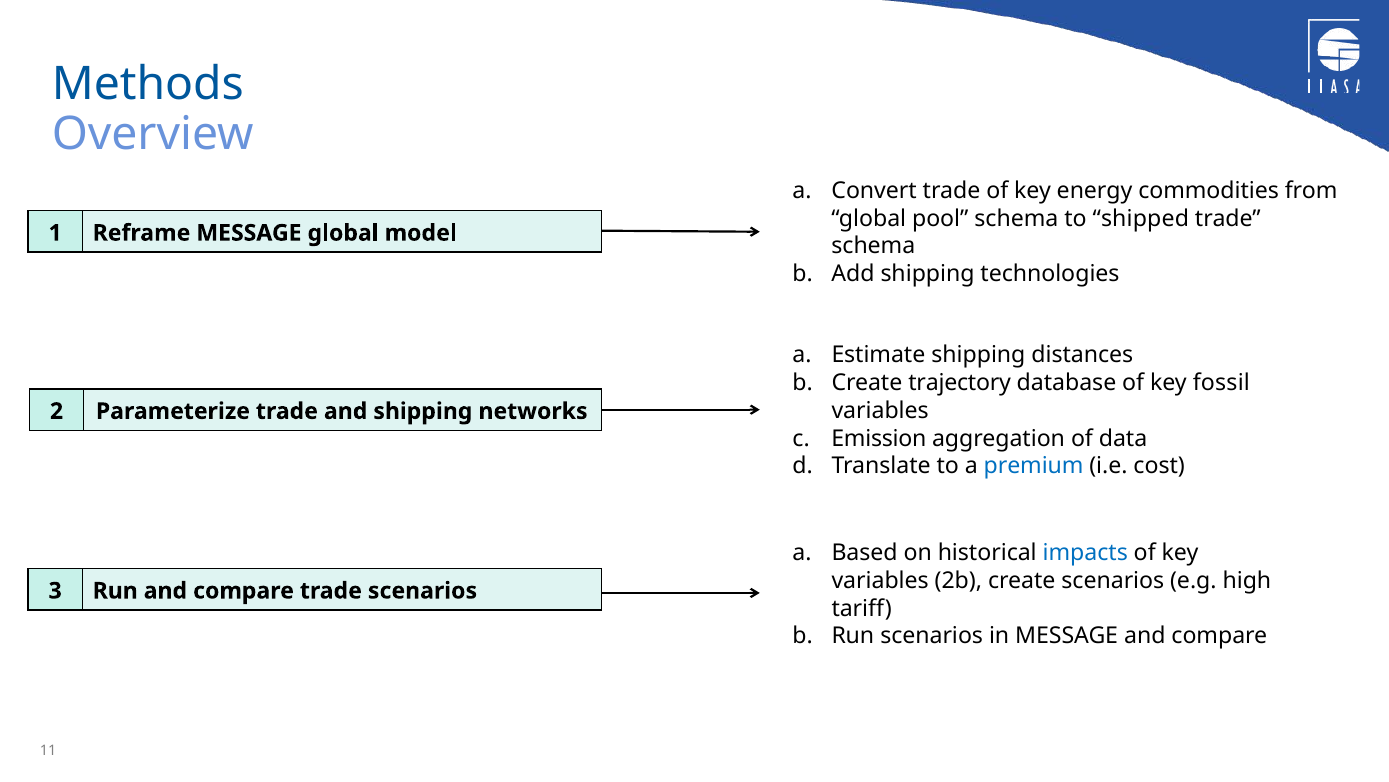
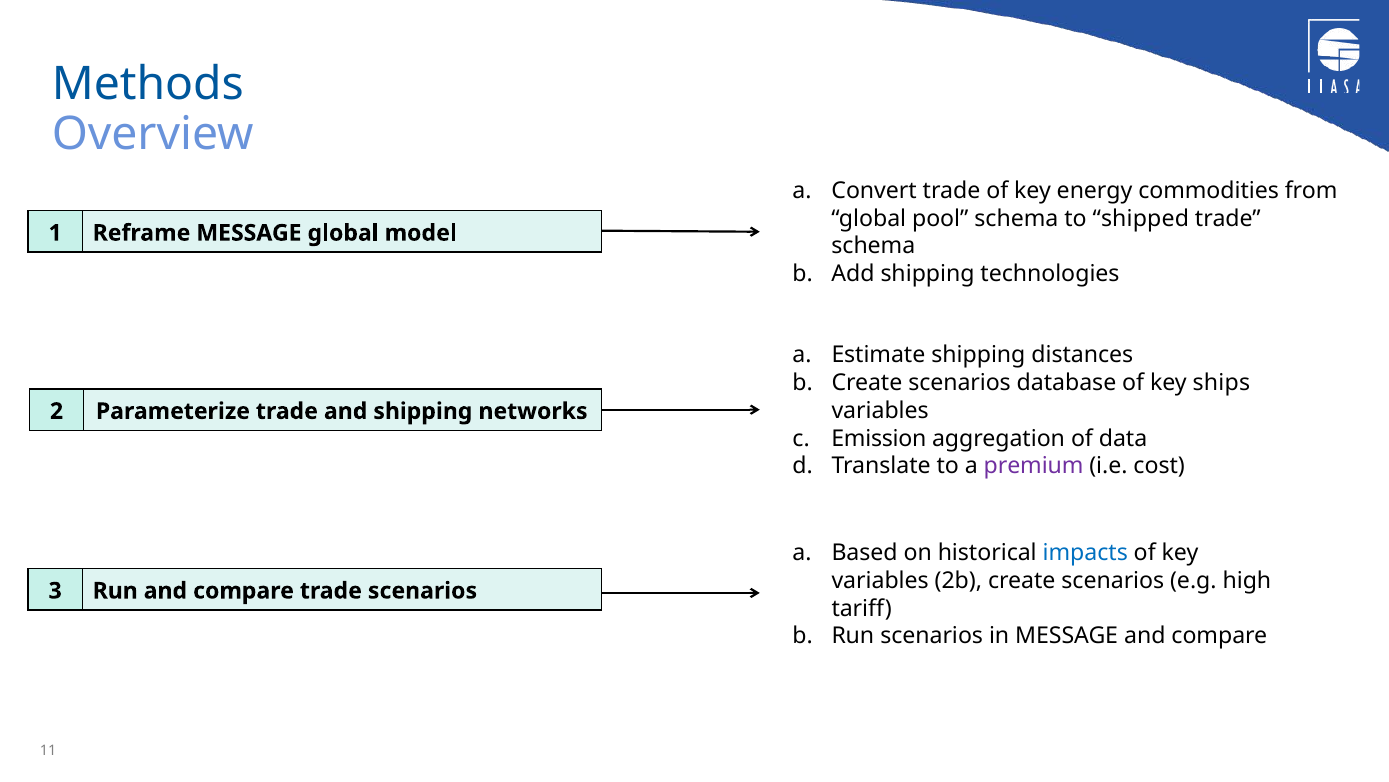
trajectory at (960, 383): trajectory -> scenarios
fossil: fossil -> ships
premium colour: blue -> purple
